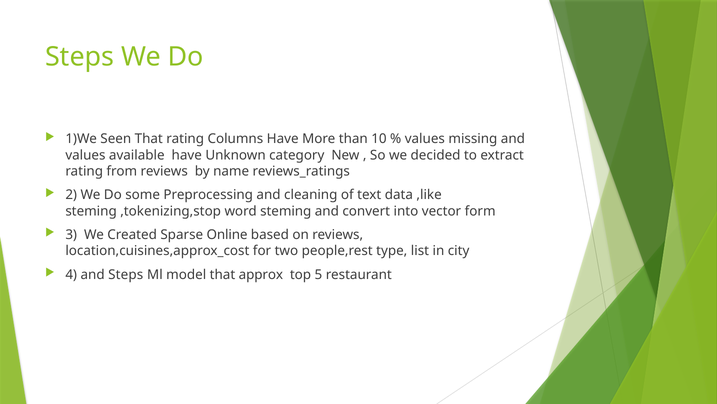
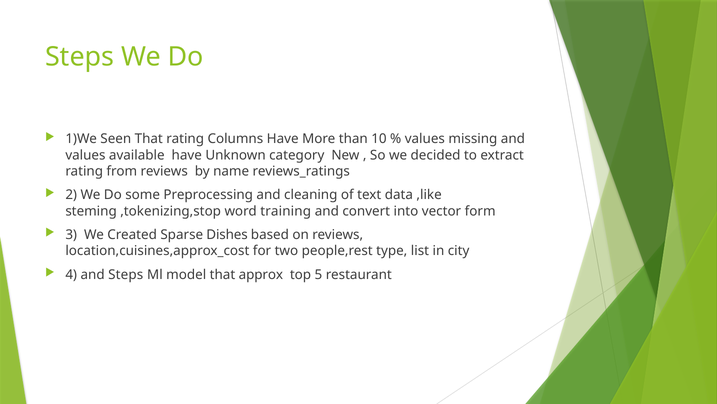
word steming: steming -> training
Online: Online -> Dishes
